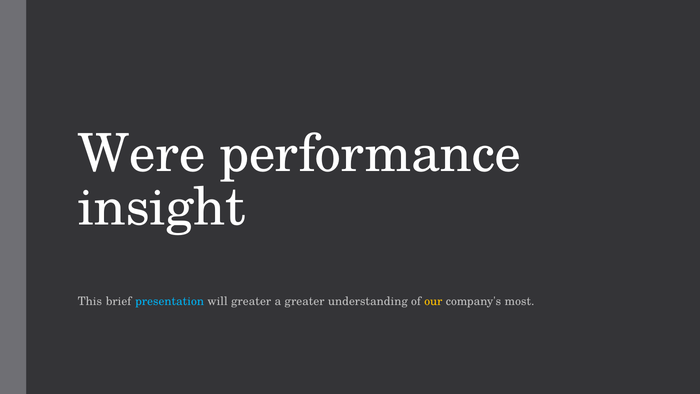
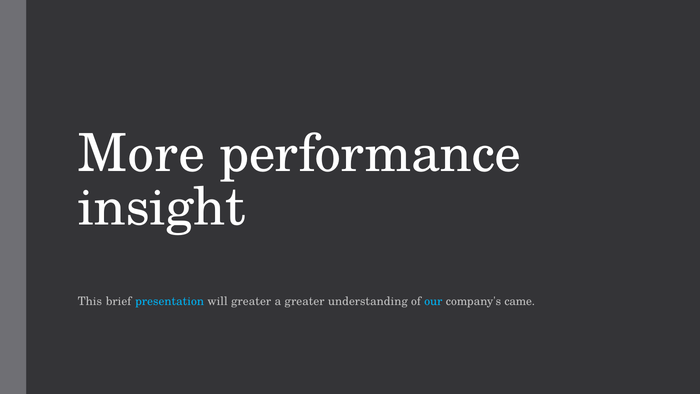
Were: Were -> More
our colour: yellow -> light blue
most: most -> came
